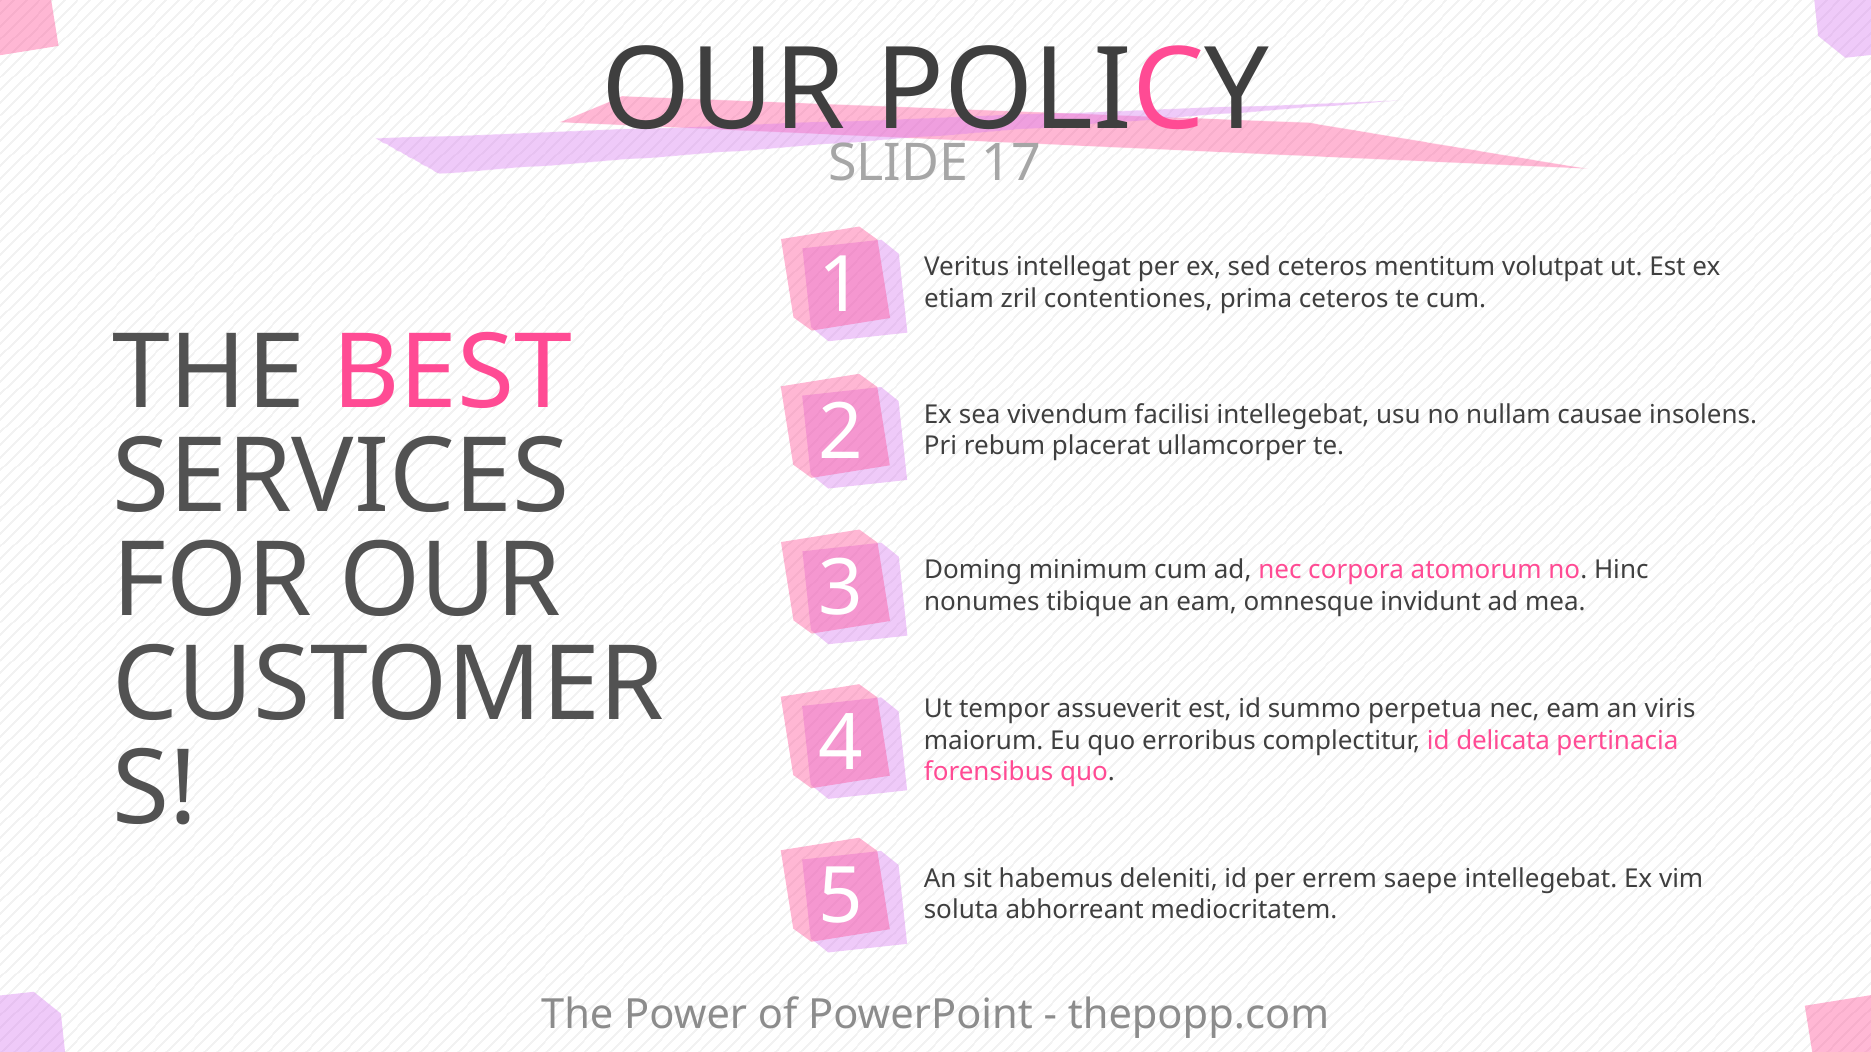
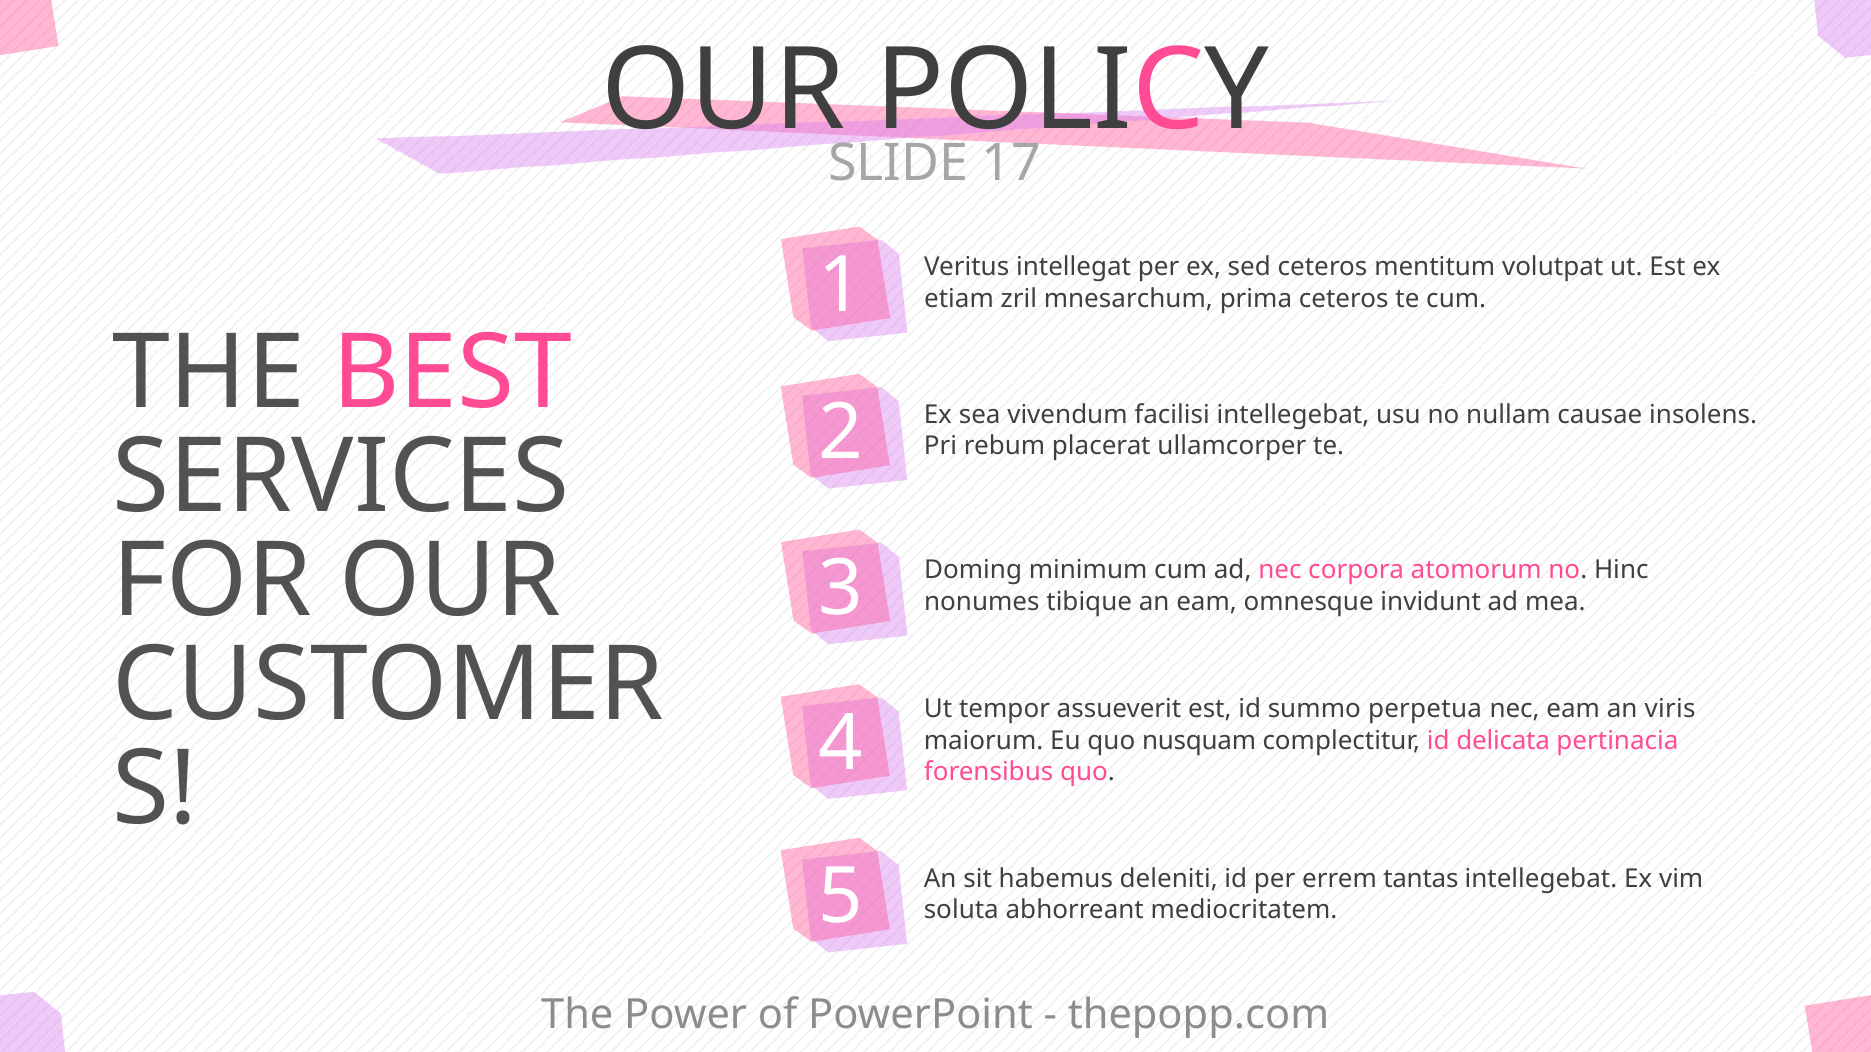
contentiones: contentiones -> mnesarchum
erroribus: erroribus -> nusquam
saepe: saepe -> tantas
